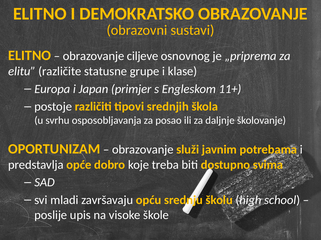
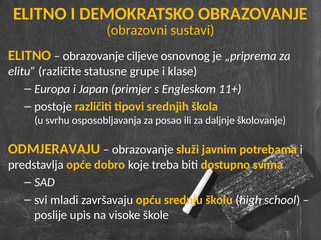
OPORTUNIZAM: OPORTUNIZAM -> ODMJERAVAJU
